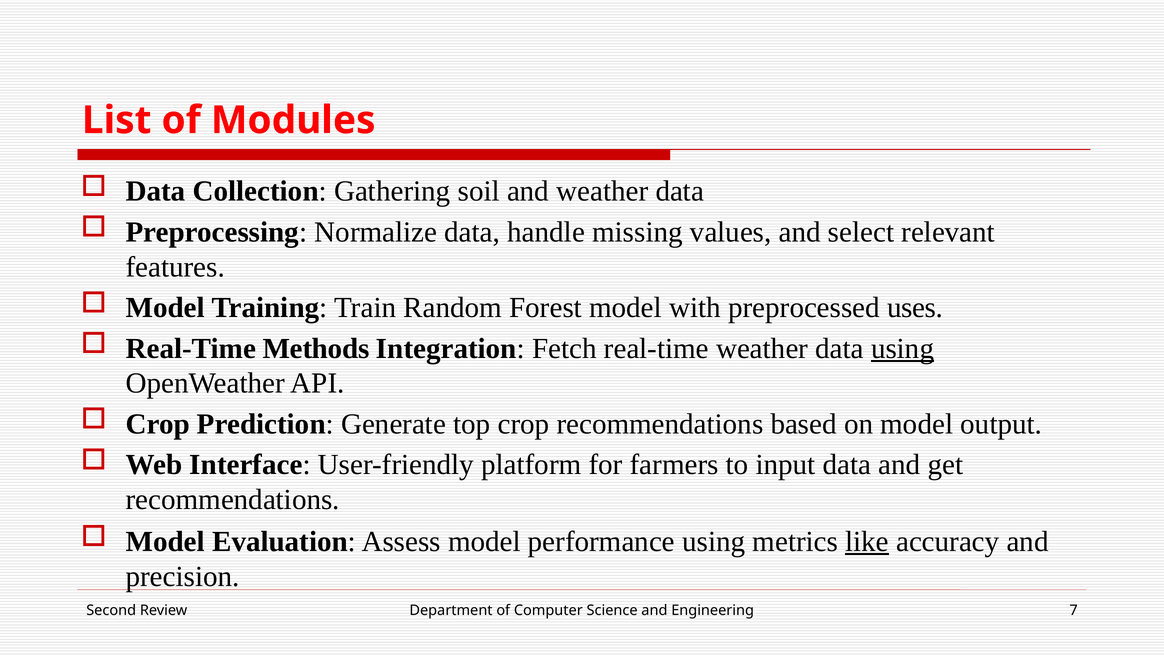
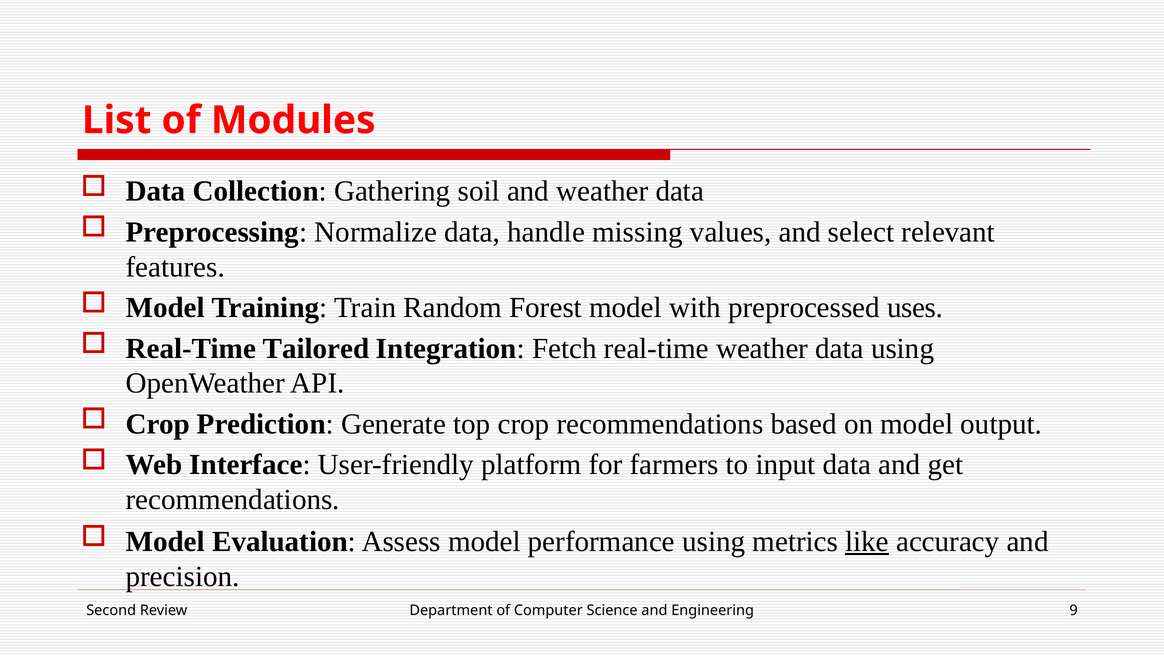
Methods: Methods -> Tailored
using at (903, 348) underline: present -> none
7: 7 -> 9
